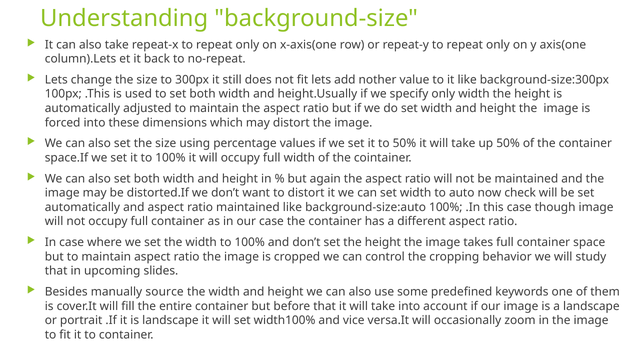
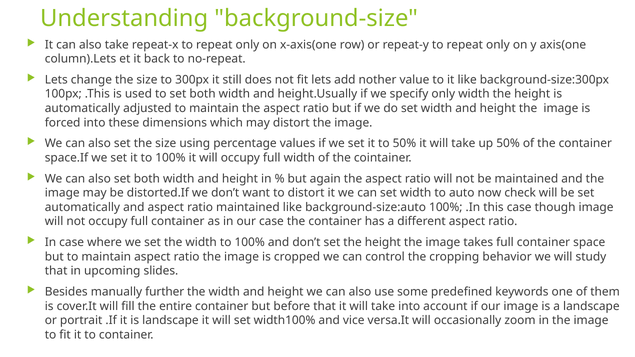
source: source -> further
